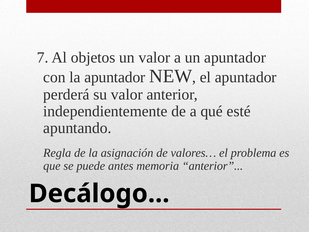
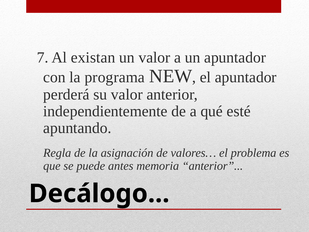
objetos: objetos -> existan
la apuntador: apuntador -> programa
